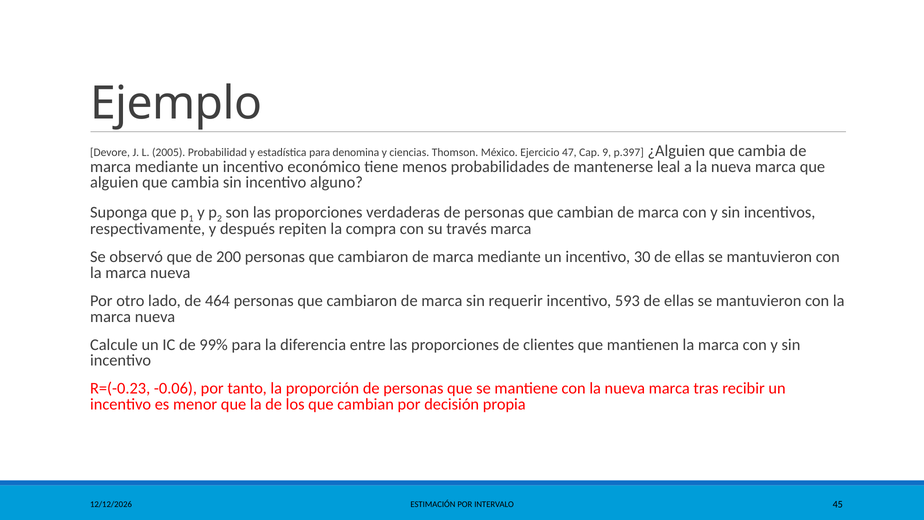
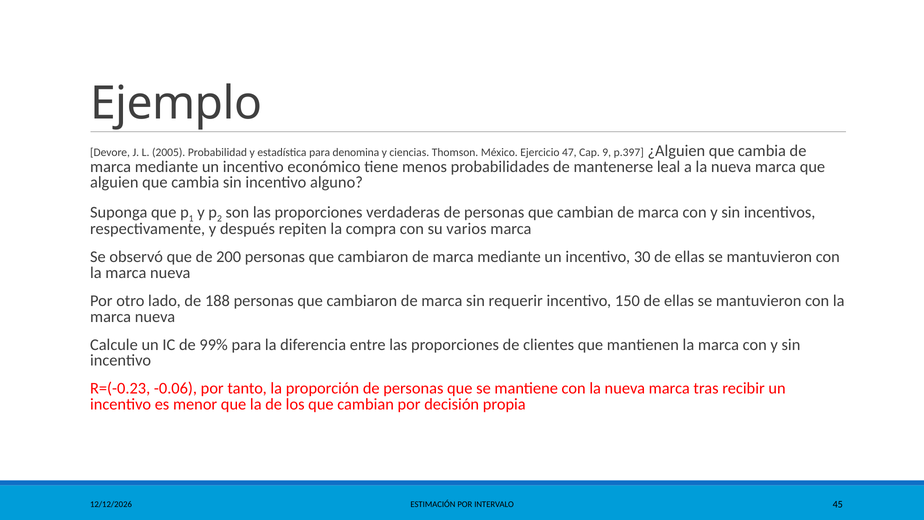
través: través -> varios
464: 464 -> 188
593: 593 -> 150
